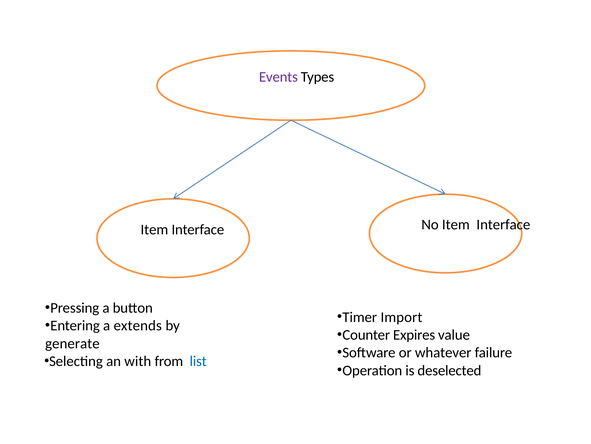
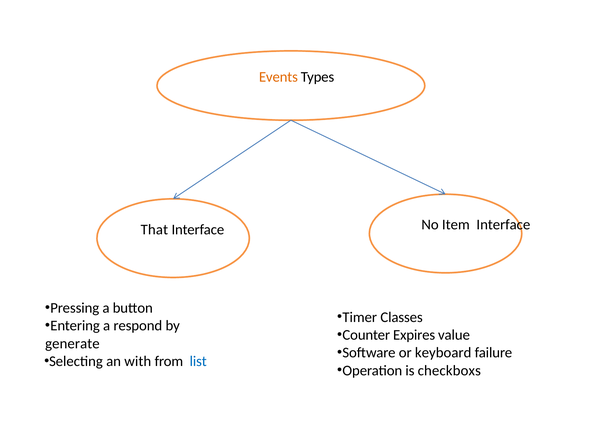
Events colour: purple -> orange
Item at (154, 229): Item -> That
Import: Import -> Classes
extends: extends -> respond
whatever: whatever -> keyboard
deselected: deselected -> checkboxs
